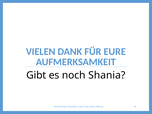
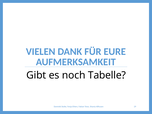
noch Shania: Shania -> Tabelle
